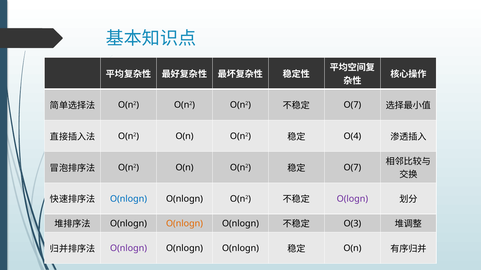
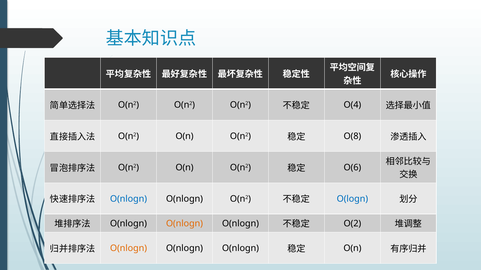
O(7 at (352, 105): O(7 -> O(4
O(4: O(4 -> O(8
O(7 at (352, 168): O(7 -> O(6
O(logn colour: purple -> blue
O(3: O(3 -> O(2
O(nlogn at (129, 249) colour: purple -> orange
